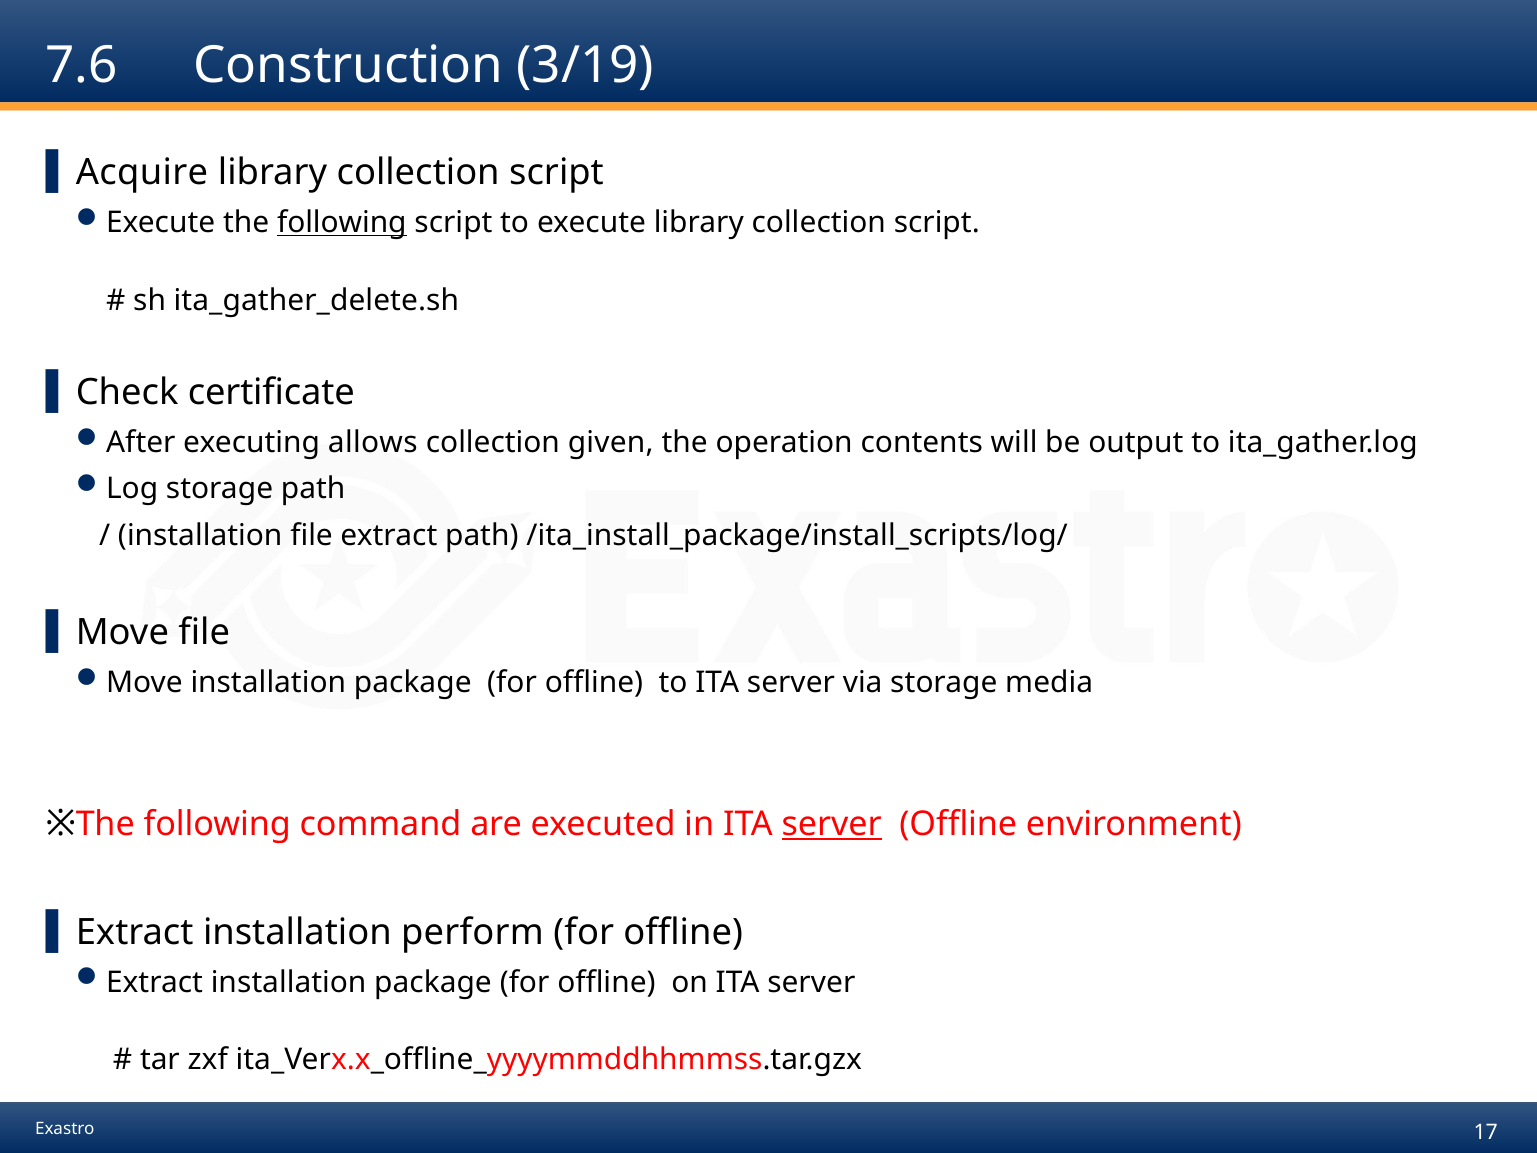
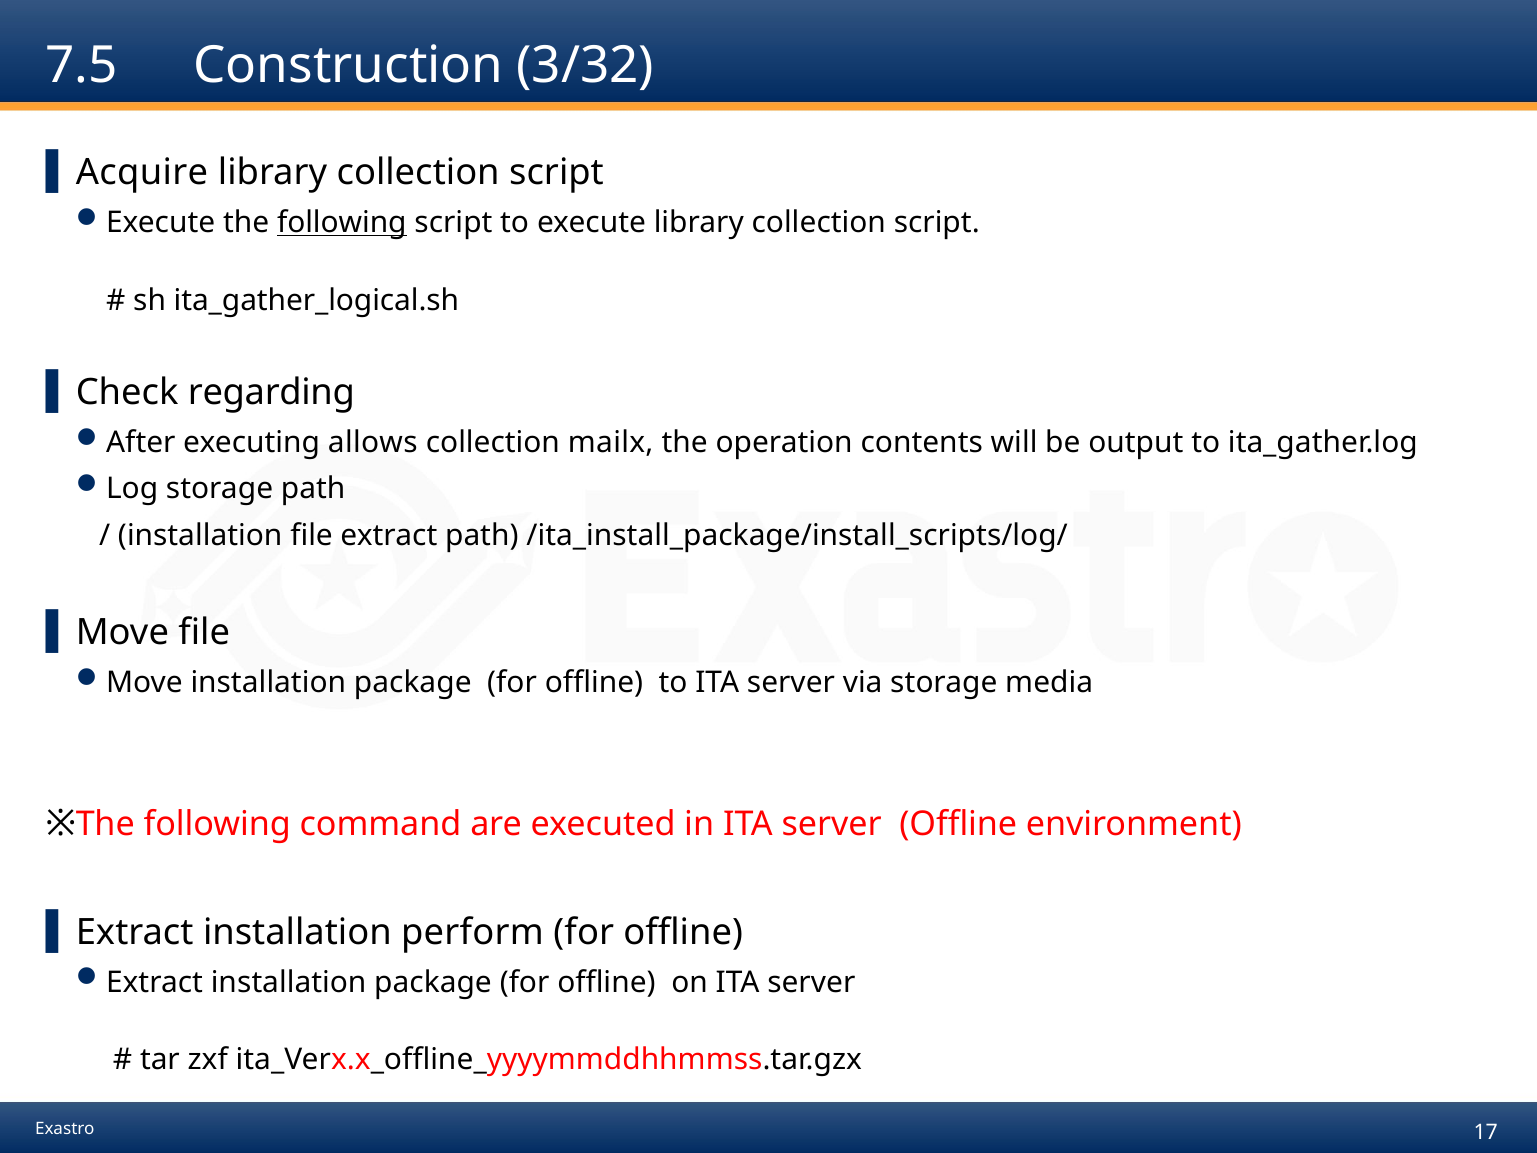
7.6: 7.6 -> 7.5
3/19: 3/19 -> 3/32
ita_gather_delete.sh: ita_gather_delete.sh -> ita_gather_logical.sh
certificate: certificate -> regarding
given: given -> mailx
server at (832, 824) underline: present -> none
